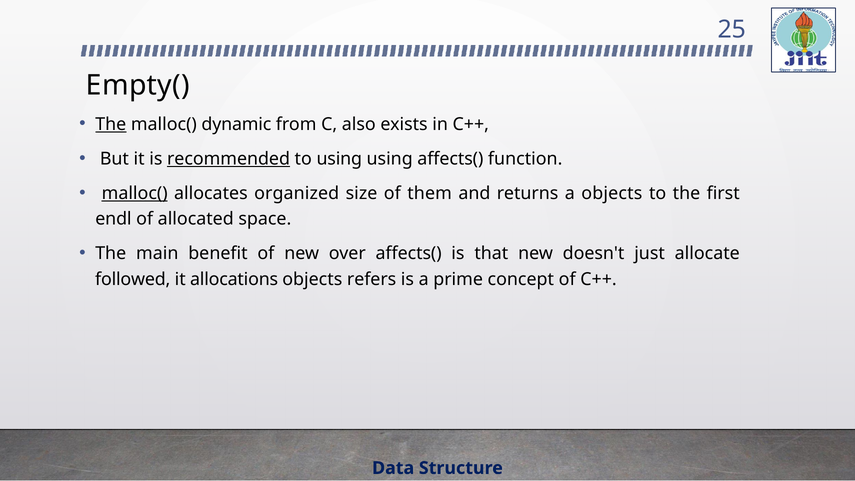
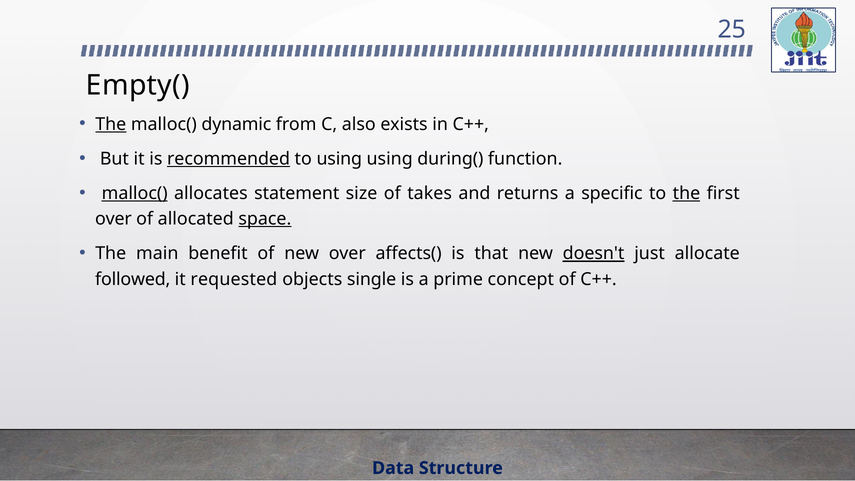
using affects(: affects( -> during(
organized: organized -> statement
them: them -> takes
a objects: objects -> specific
the at (686, 193) underline: none -> present
endl at (113, 219): endl -> over
space underline: none -> present
doesn't underline: none -> present
allocations: allocations -> requested
refers: refers -> single
